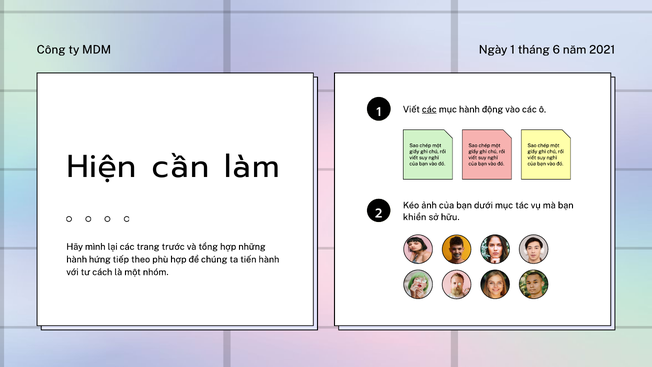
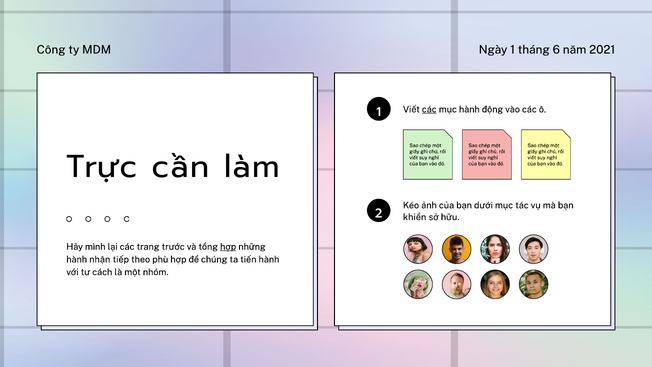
Hiện: Hiện -> Trực
hợp at (228, 247) underline: none -> present
hứng: hứng -> nhận
